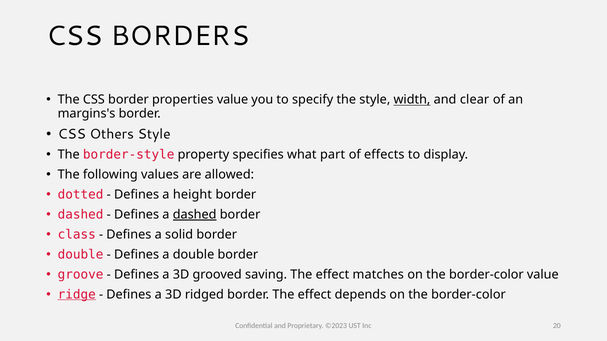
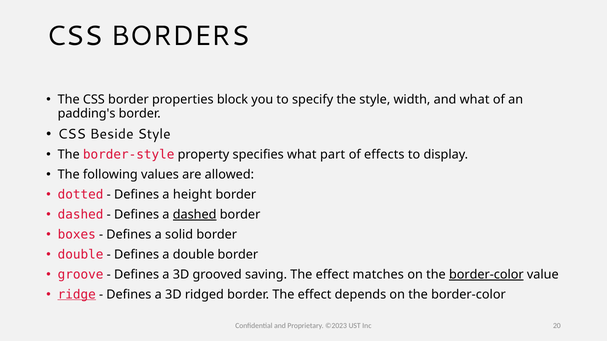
properties value: value -> block
width underline: present -> none
and clear: clear -> what
margins's: margins's -> padding's
Others: Others -> Beside
class: class -> boxes
border-color at (486, 275) underline: none -> present
